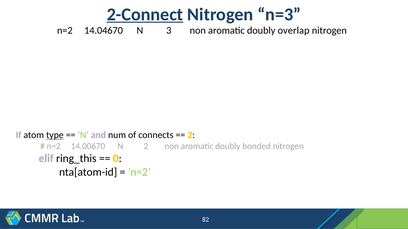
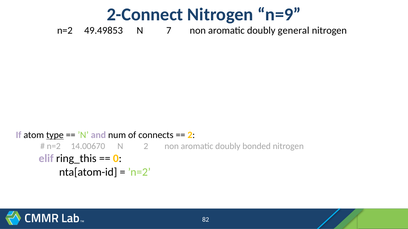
2-Connect underline: present -> none
n=3: n=3 -> n=9
14.04670: 14.04670 -> 49.49853
3: 3 -> 7
overlap: overlap -> general
